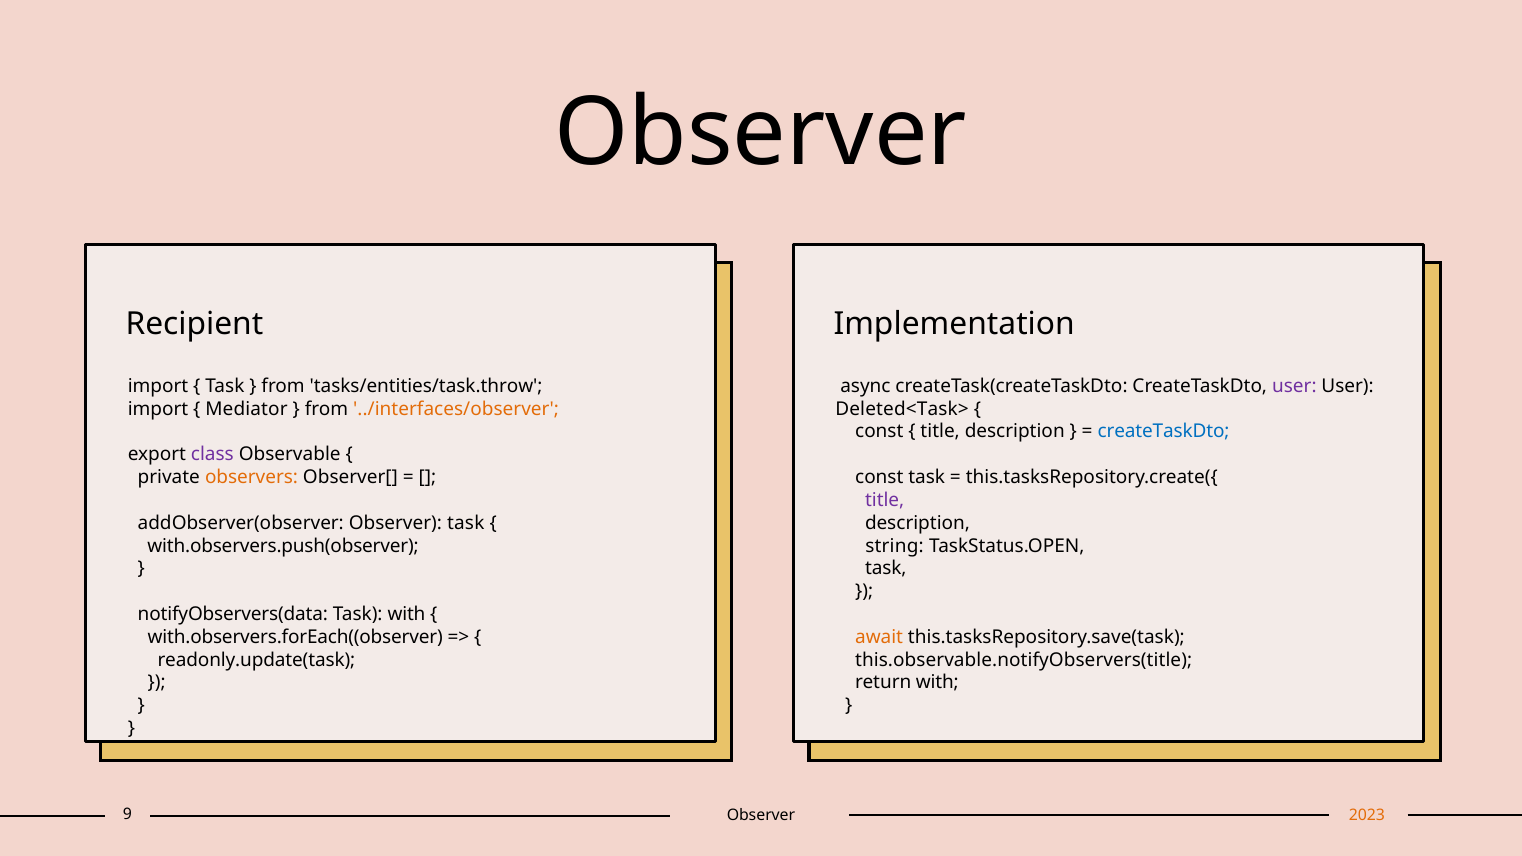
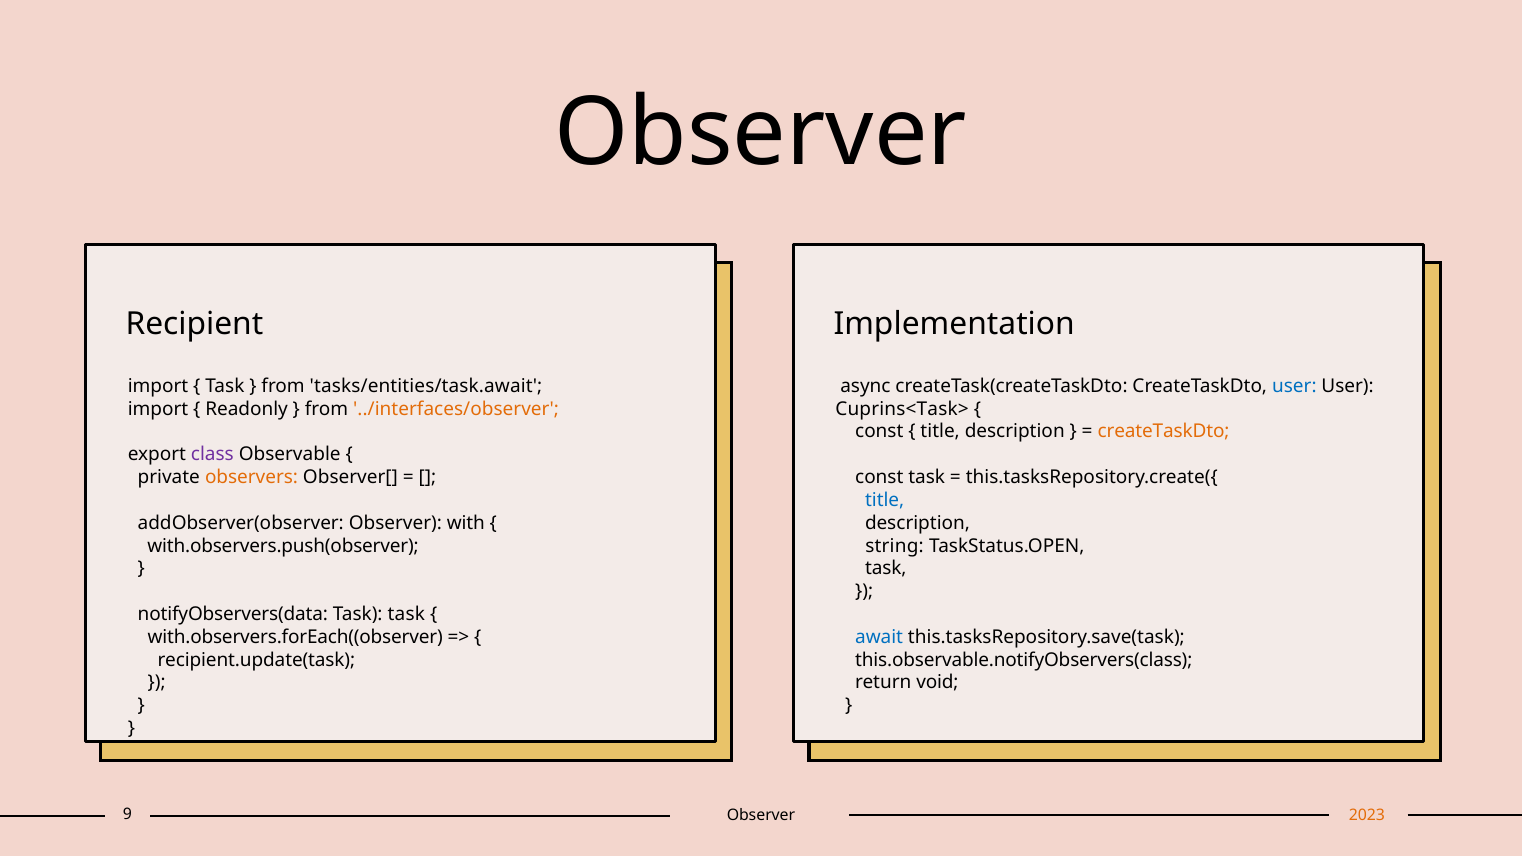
tasks/entities/task.throw: tasks/entities/task.throw -> tasks/entities/task.await
user at (1294, 386) colour: purple -> blue
Mediator: Mediator -> Readonly
Deleted<Task>: Deleted<Task> -> Cuprins<Task>
createTaskDto at (1164, 432) colour: blue -> orange
title at (885, 500) colour: purple -> blue
Observer task: task -> with
Task with: with -> task
await colour: orange -> blue
readonly.update(task: readonly.update(task -> recipient.update(task
this.observable.notifyObservers(title: this.observable.notifyObservers(title -> this.observable.notifyObservers(class
return with: with -> void
